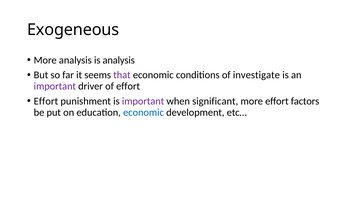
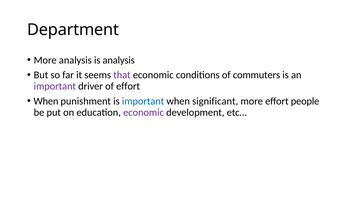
Exogeneous: Exogeneous -> Department
investigate: investigate -> commuters
Effort at (46, 101): Effort -> When
important at (143, 101) colour: purple -> blue
factors: factors -> people
economic at (144, 112) colour: blue -> purple
